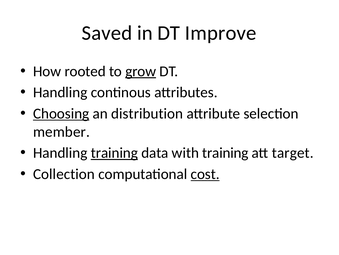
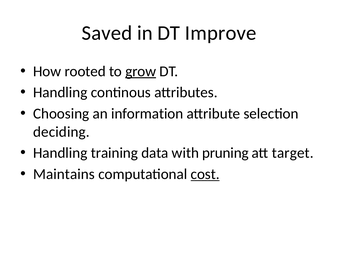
Choosing underline: present -> none
distribution: distribution -> information
member: member -> deciding
training at (114, 153) underline: present -> none
with training: training -> pruning
Collection: Collection -> Maintains
